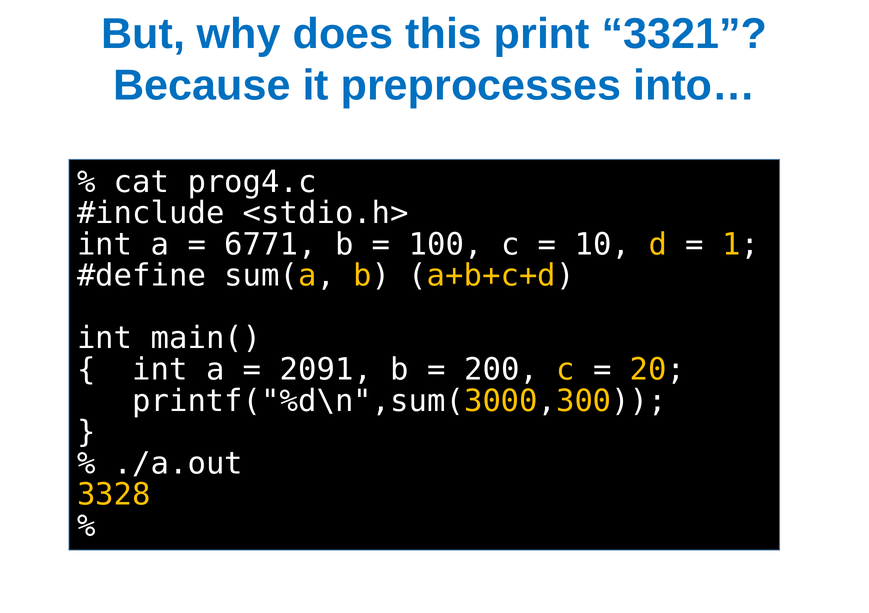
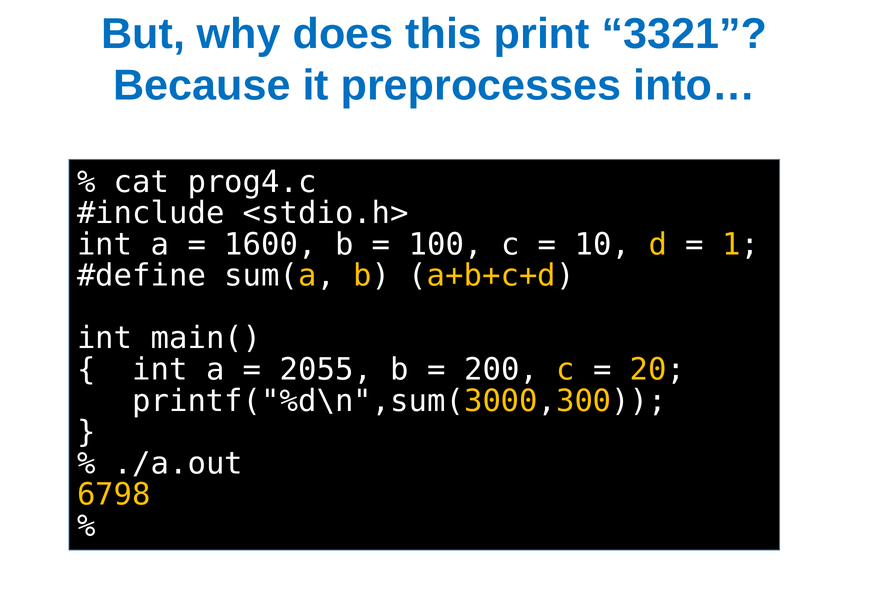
6771: 6771 -> 1600
2091: 2091 -> 2055
3328: 3328 -> 6798
